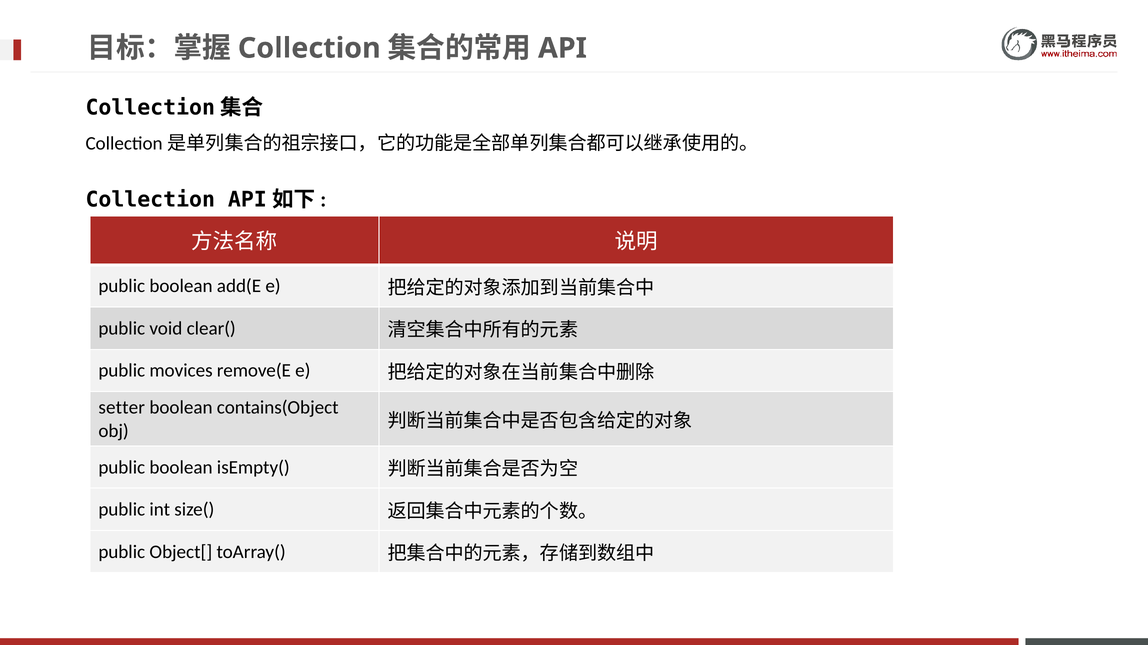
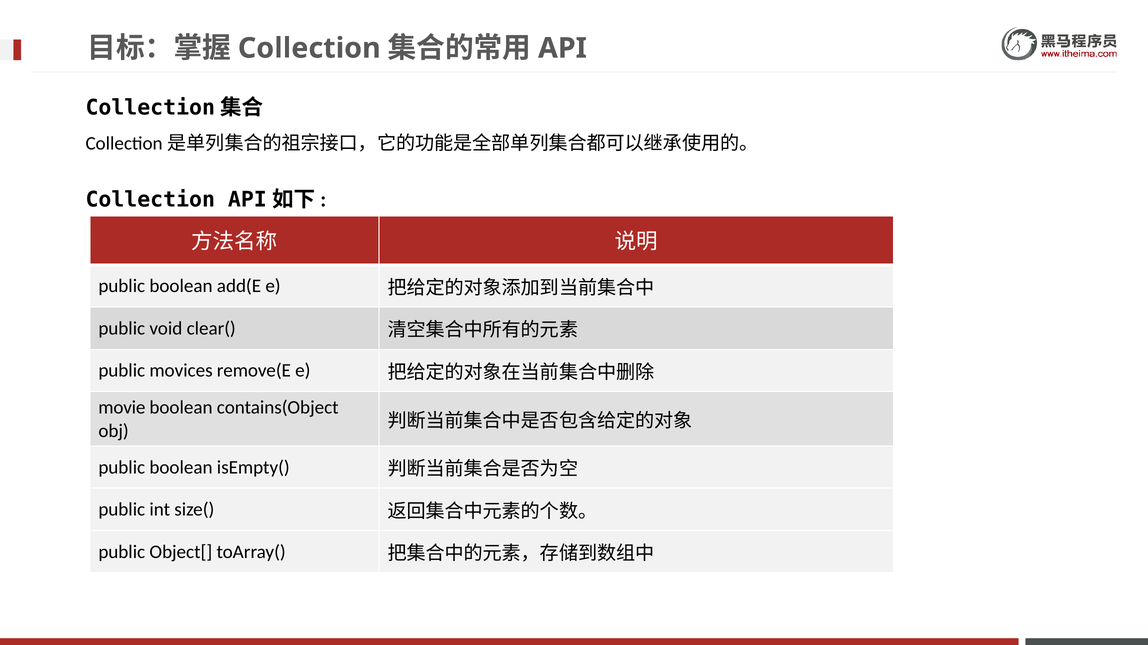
setter: setter -> movie
